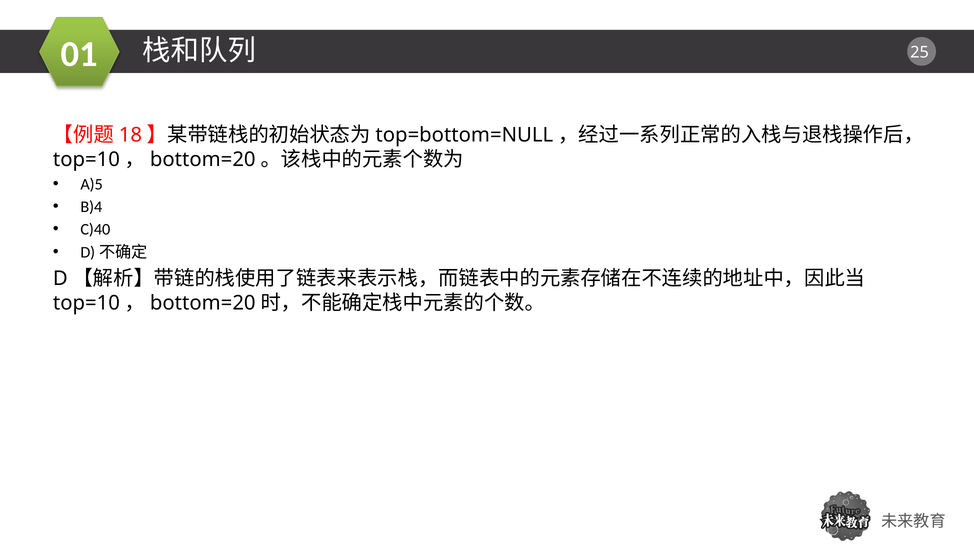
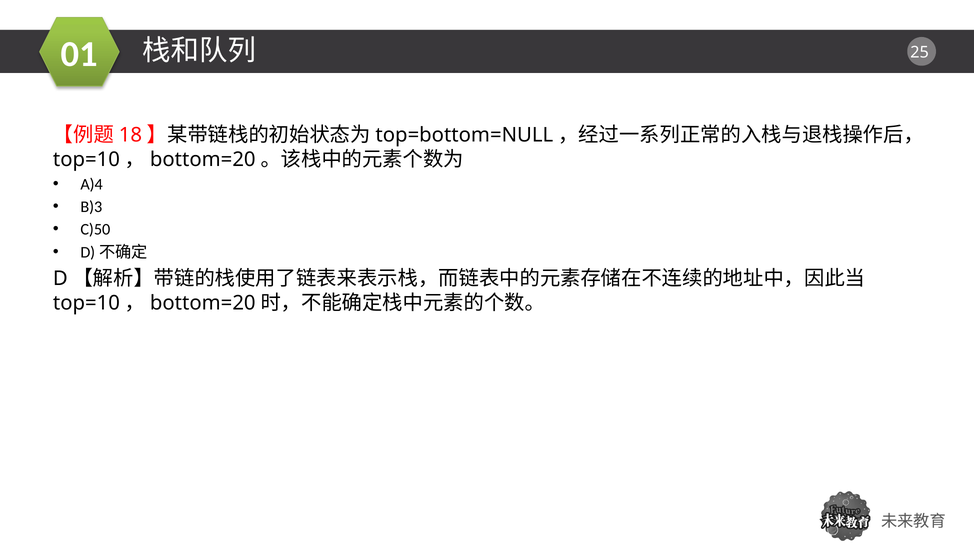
A)5: A)5 -> A)4
B)4: B)4 -> B)3
C)40: C)40 -> C)50
